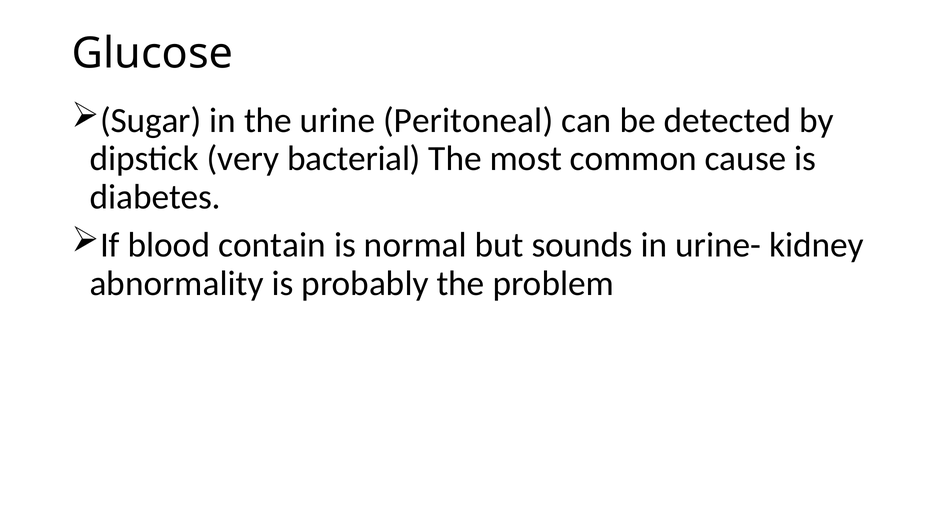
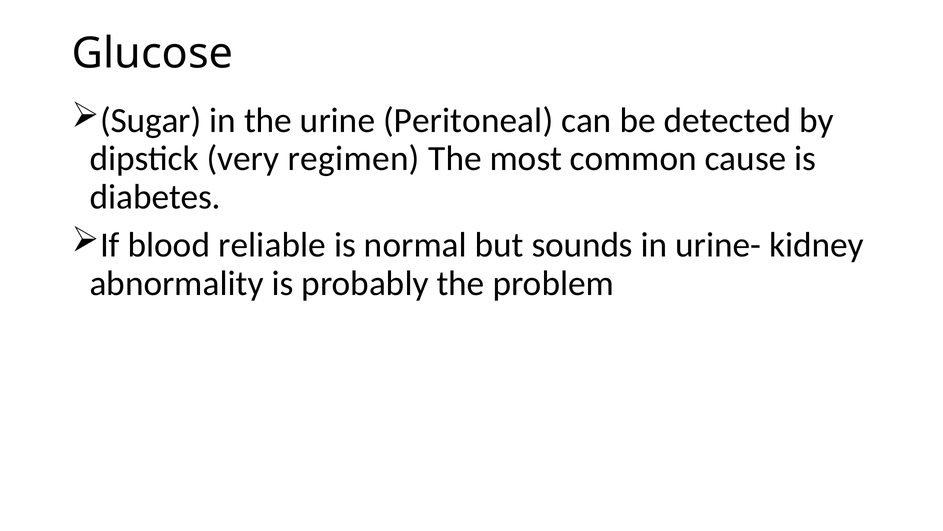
bacterial: bacterial -> regimen
contain: contain -> reliable
